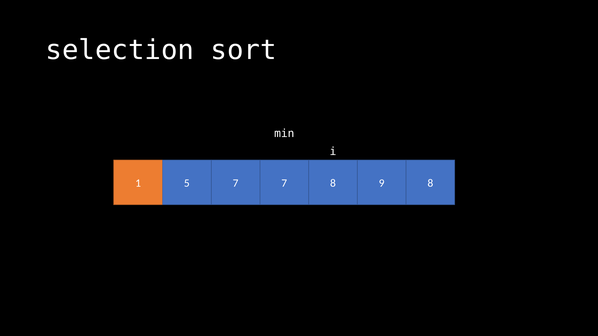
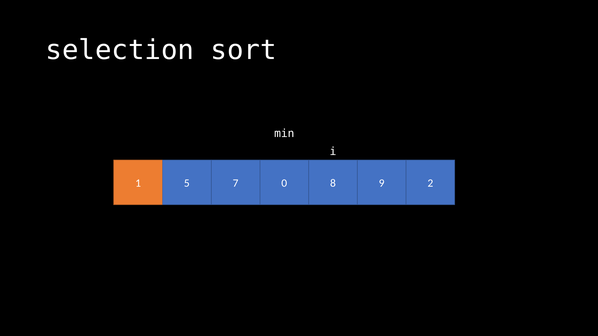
7 7: 7 -> 0
9 8: 8 -> 2
